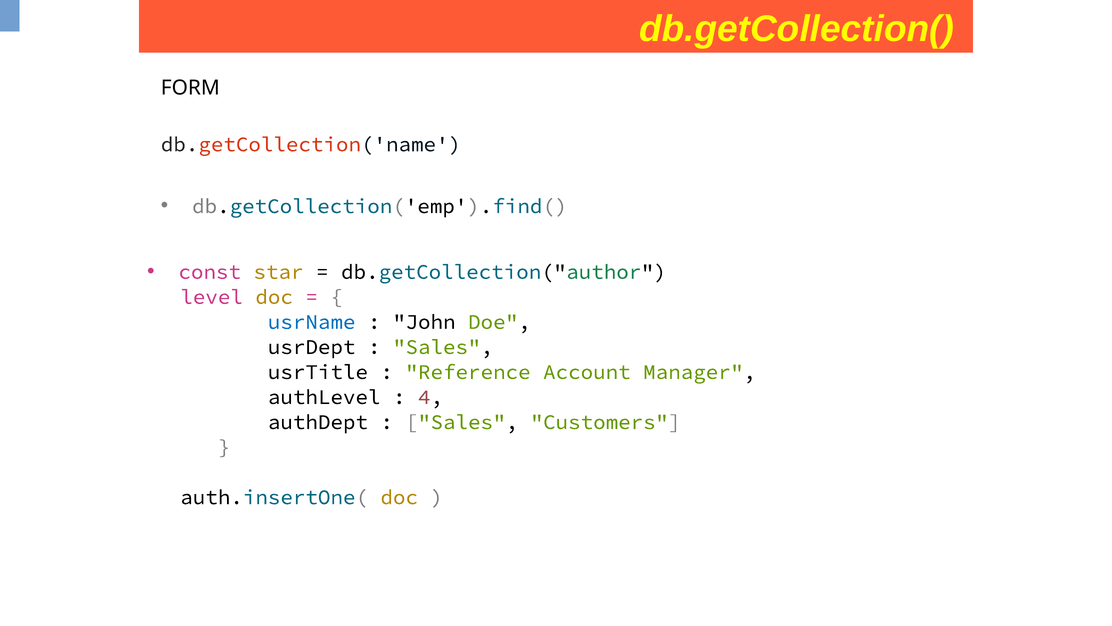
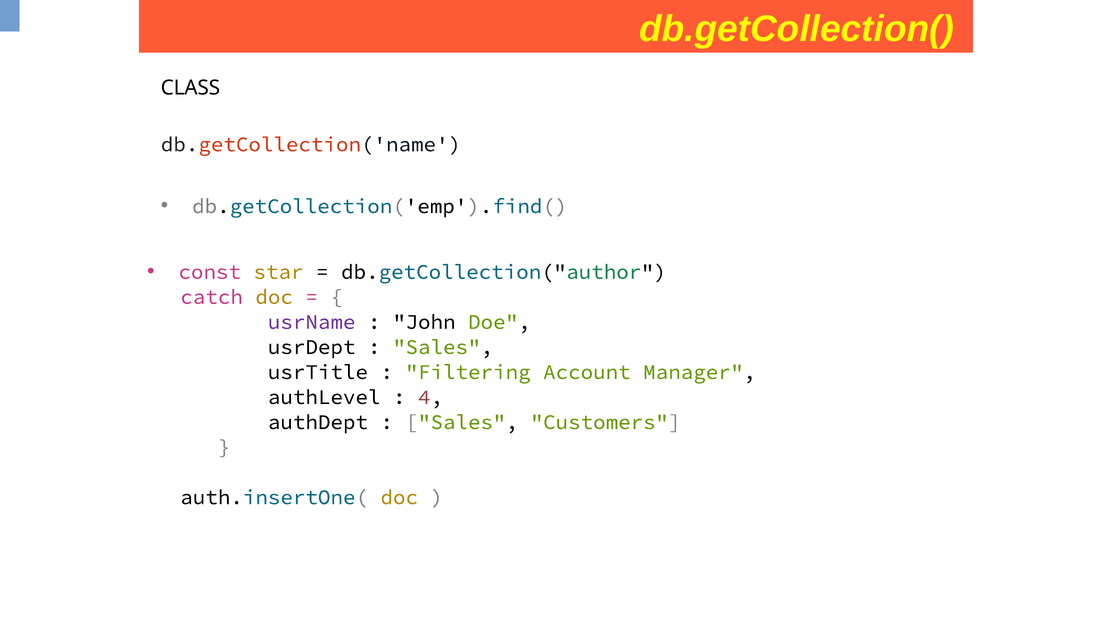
FORM: FORM -> CLASS
level: level -> catch
usrName colour: blue -> purple
Reference: Reference -> Filtering
